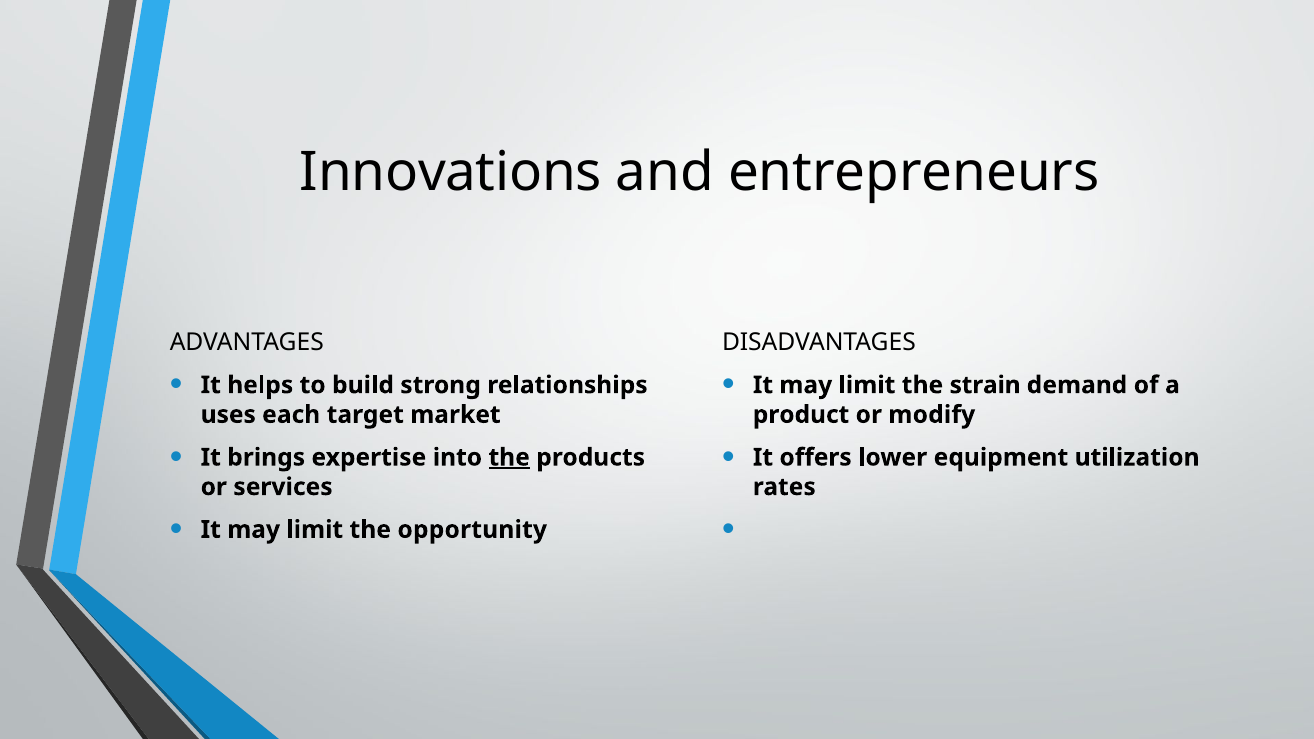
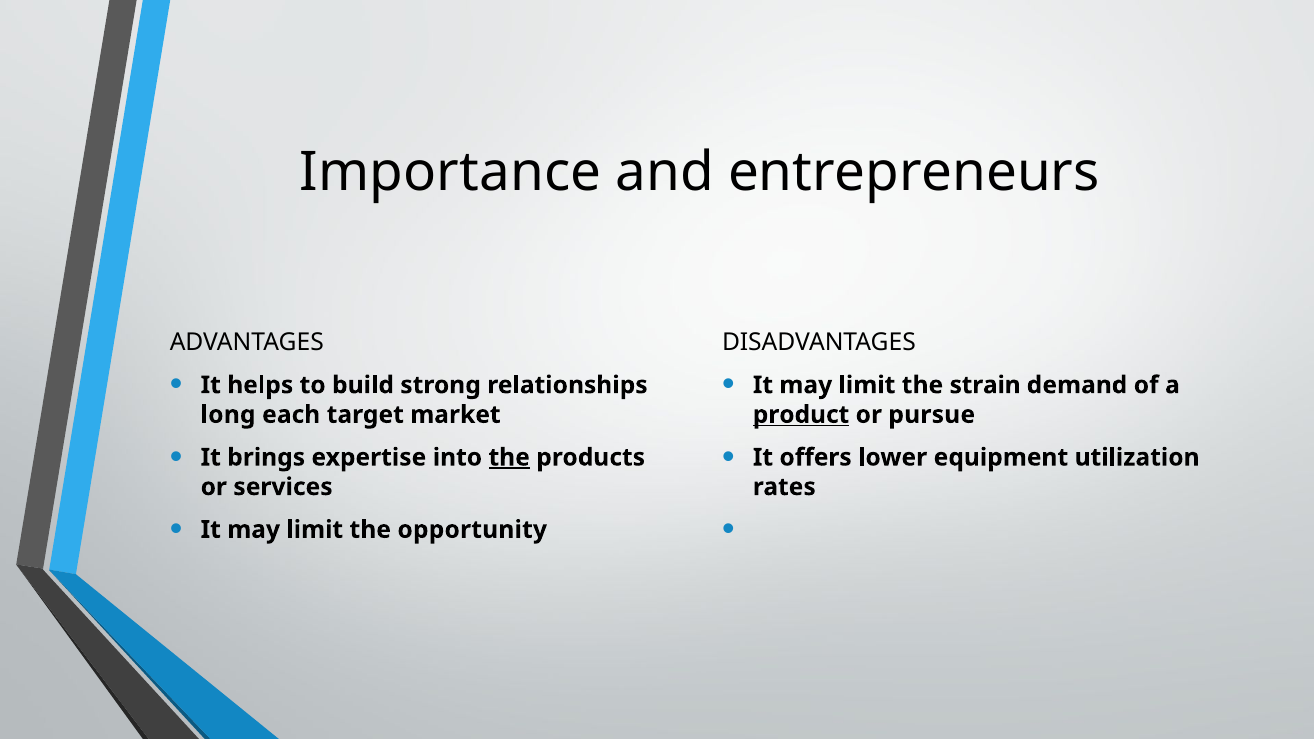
Innovations: Innovations -> Importance
uses: uses -> long
product underline: none -> present
modify: modify -> pursue
